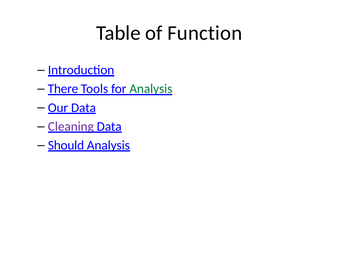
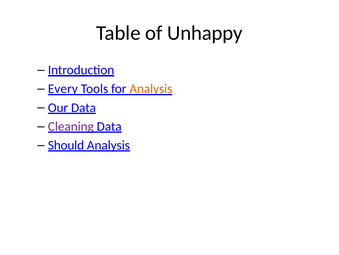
Function: Function -> Unhappy
There: There -> Every
Analysis at (151, 89) colour: green -> orange
